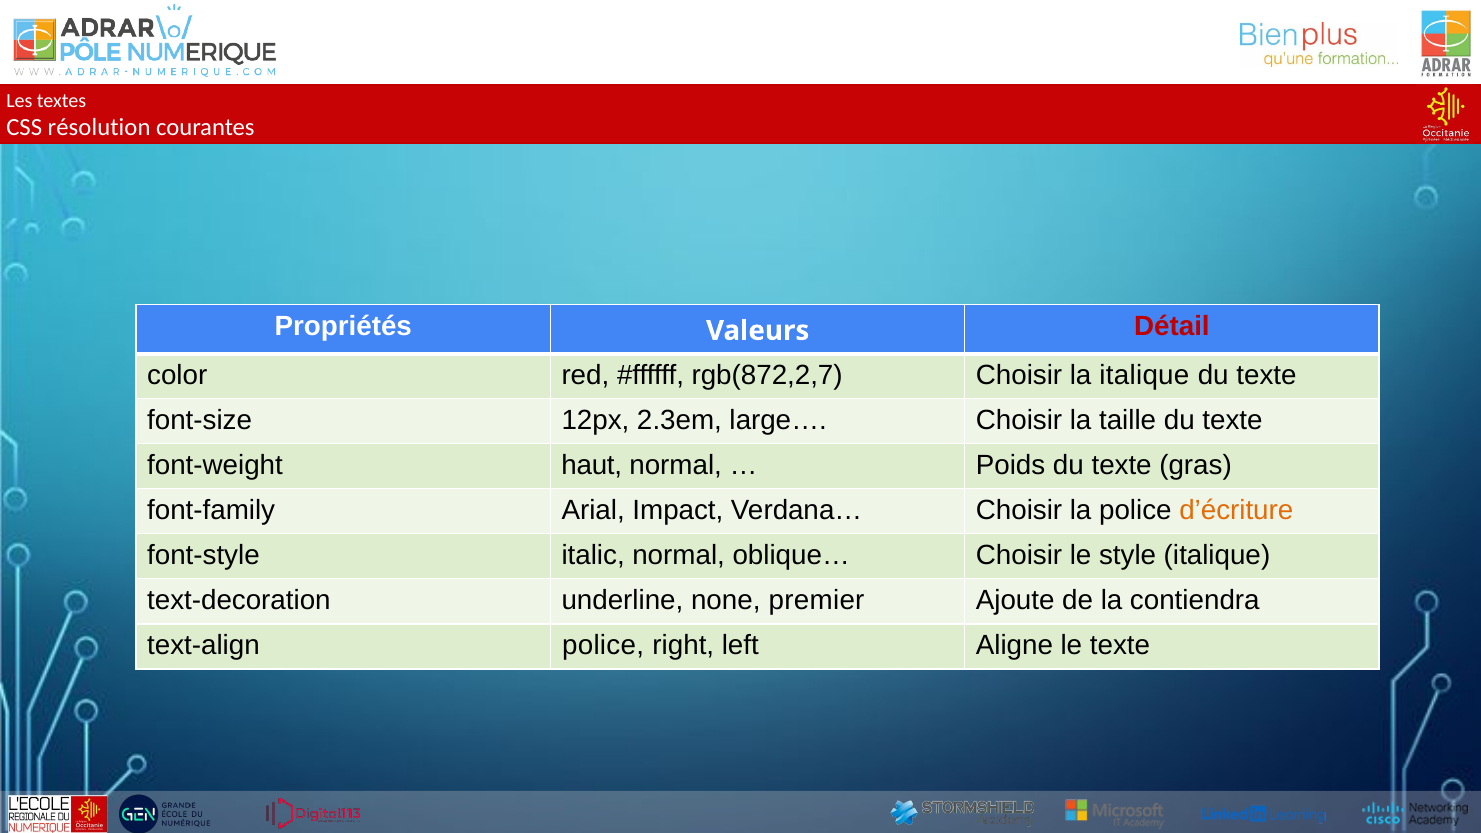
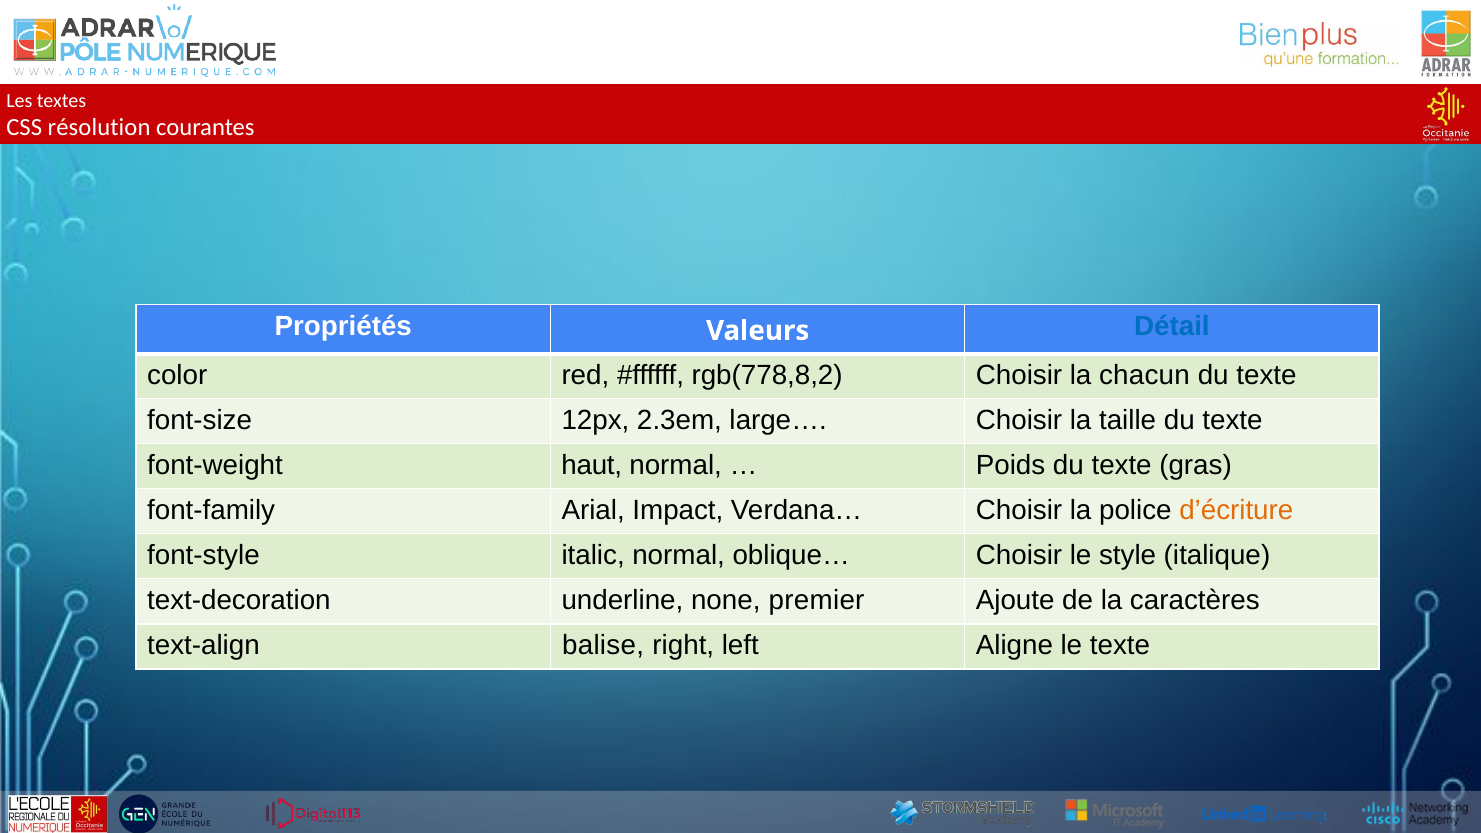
Détail colour: red -> blue
rgb(872,2,7: rgb(872,2,7 -> rgb(778,8,2
la italique: italique -> chacun
contiendra: contiendra -> caractères
text-align police: police -> balise
